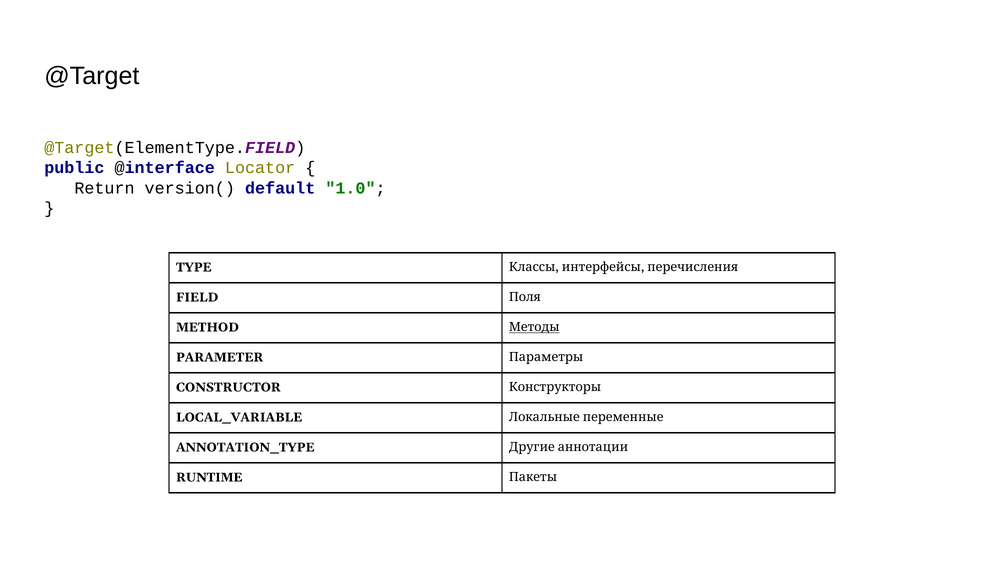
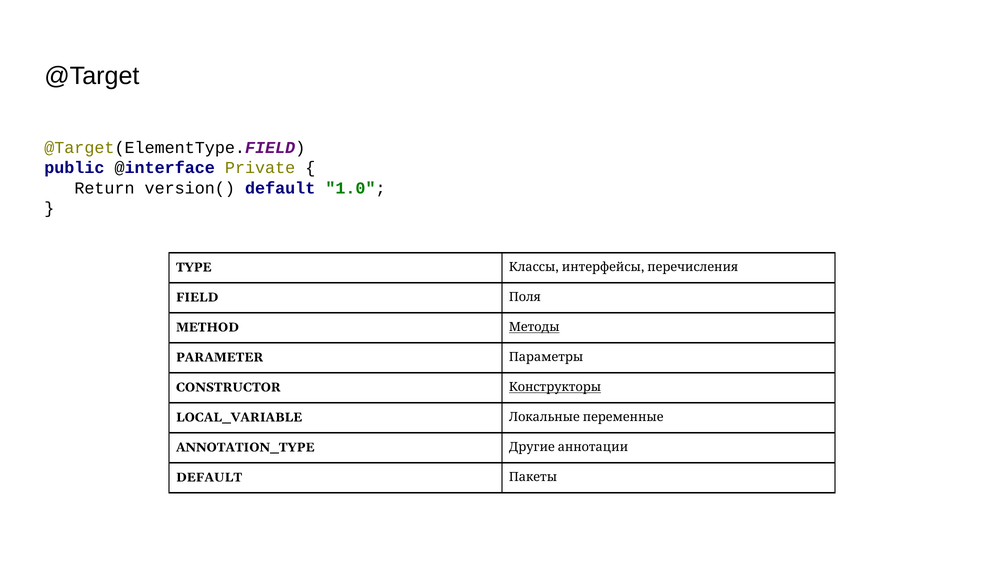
Locator: Locator -> Private
Конструкторы underline: none -> present
RUNTIME at (209, 477): RUNTIME -> DEFAULT
